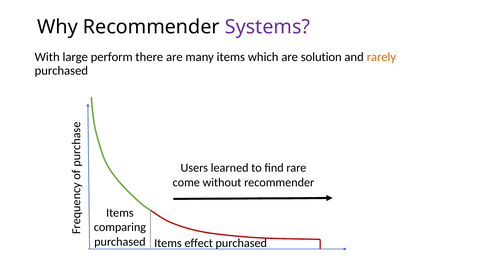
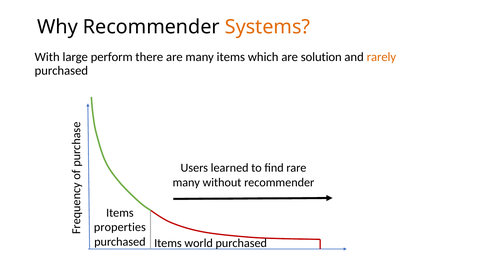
Systems colour: purple -> orange
come at (186, 182): come -> many
comparing: comparing -> properties
effect: effect -> world
